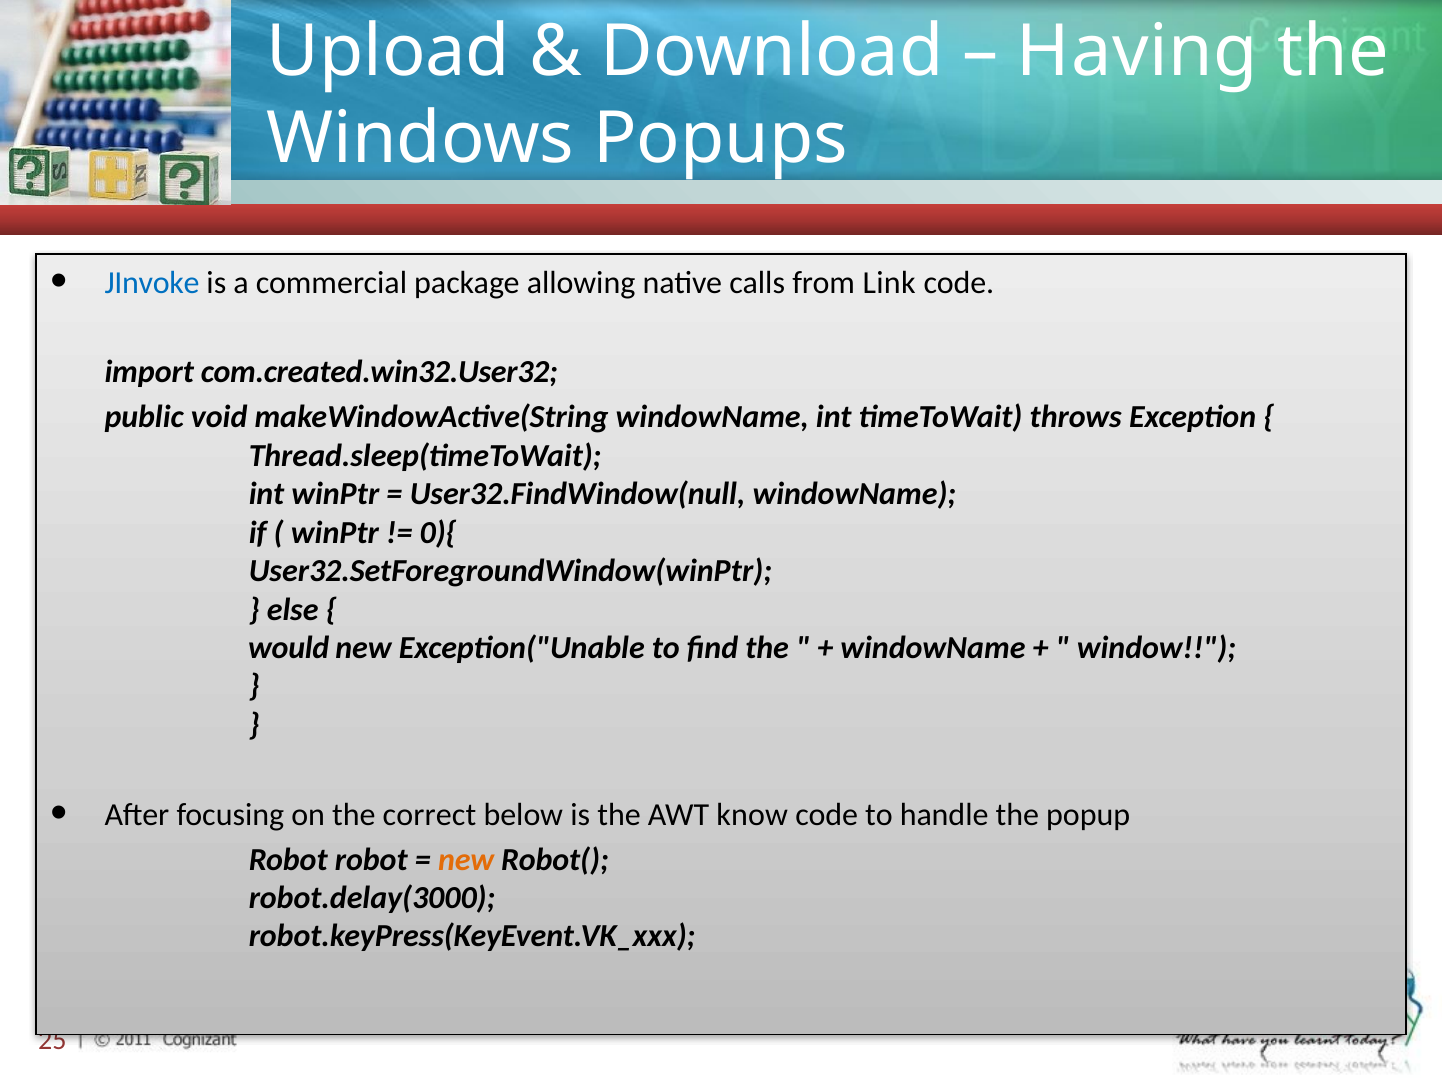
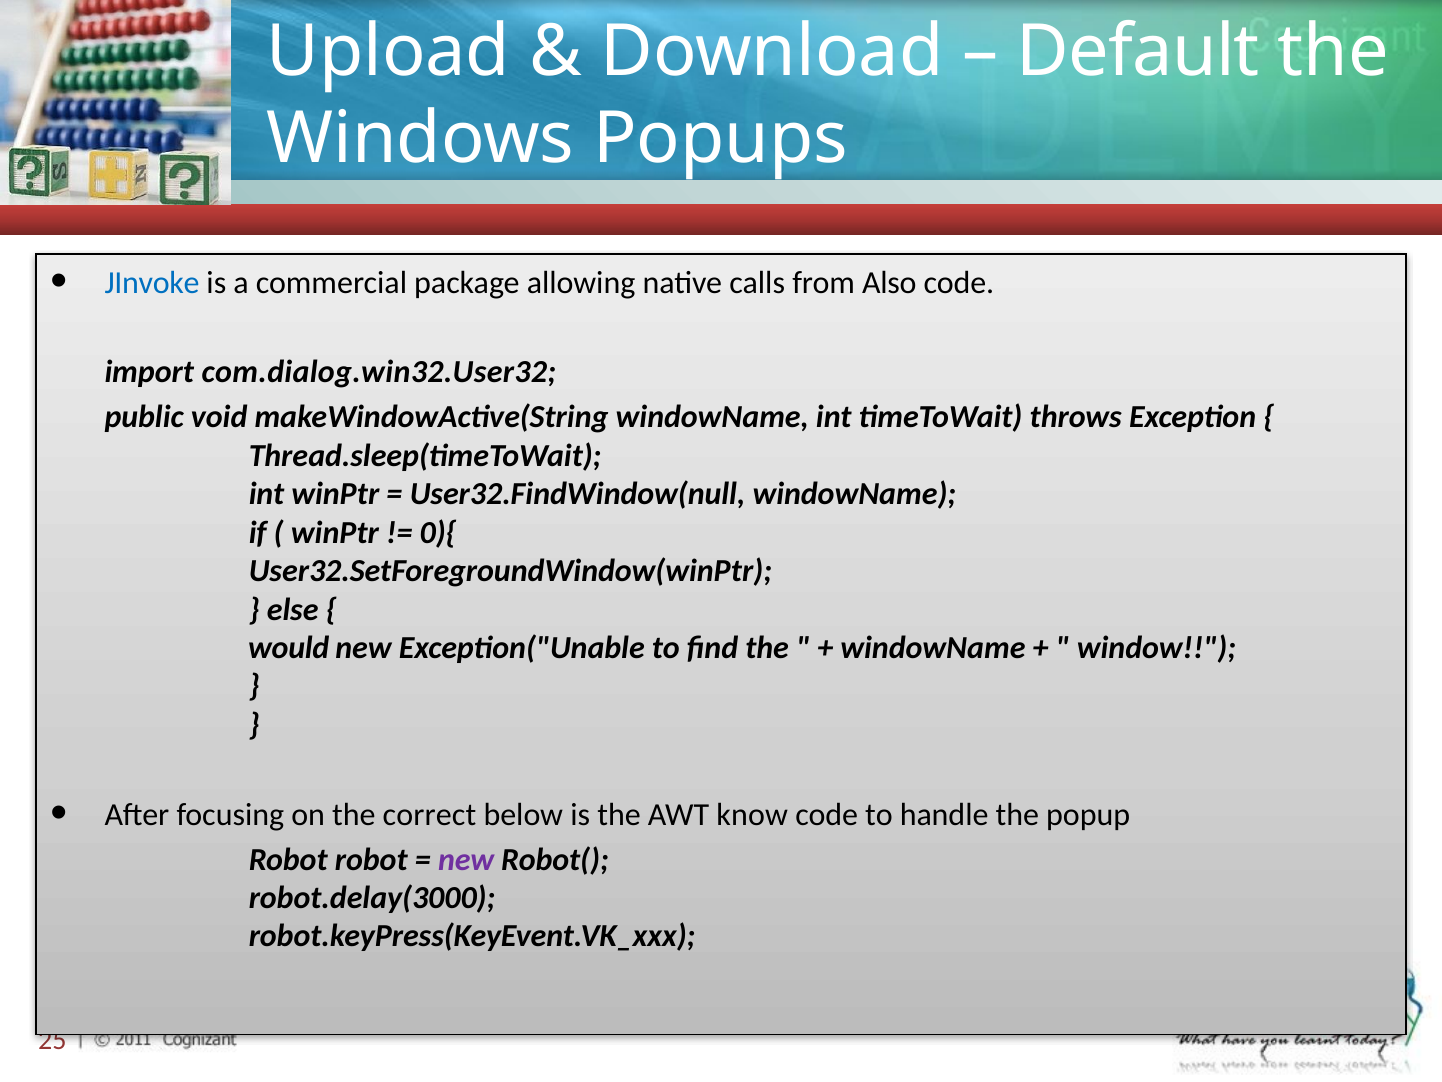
Having: Having -> Default
Link: Link -> Also
com.created.win32.User32: com.created.win32.User32 -> com.dialog.win32.User32
new at (466, 859) colour: orange -> purple
